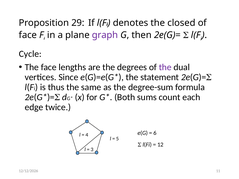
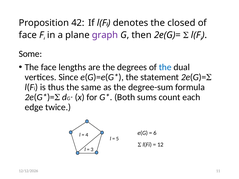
29: 29 -> 42
Cycle: Cycle -> Some
the at (165, 67) colour: purple -> blue
